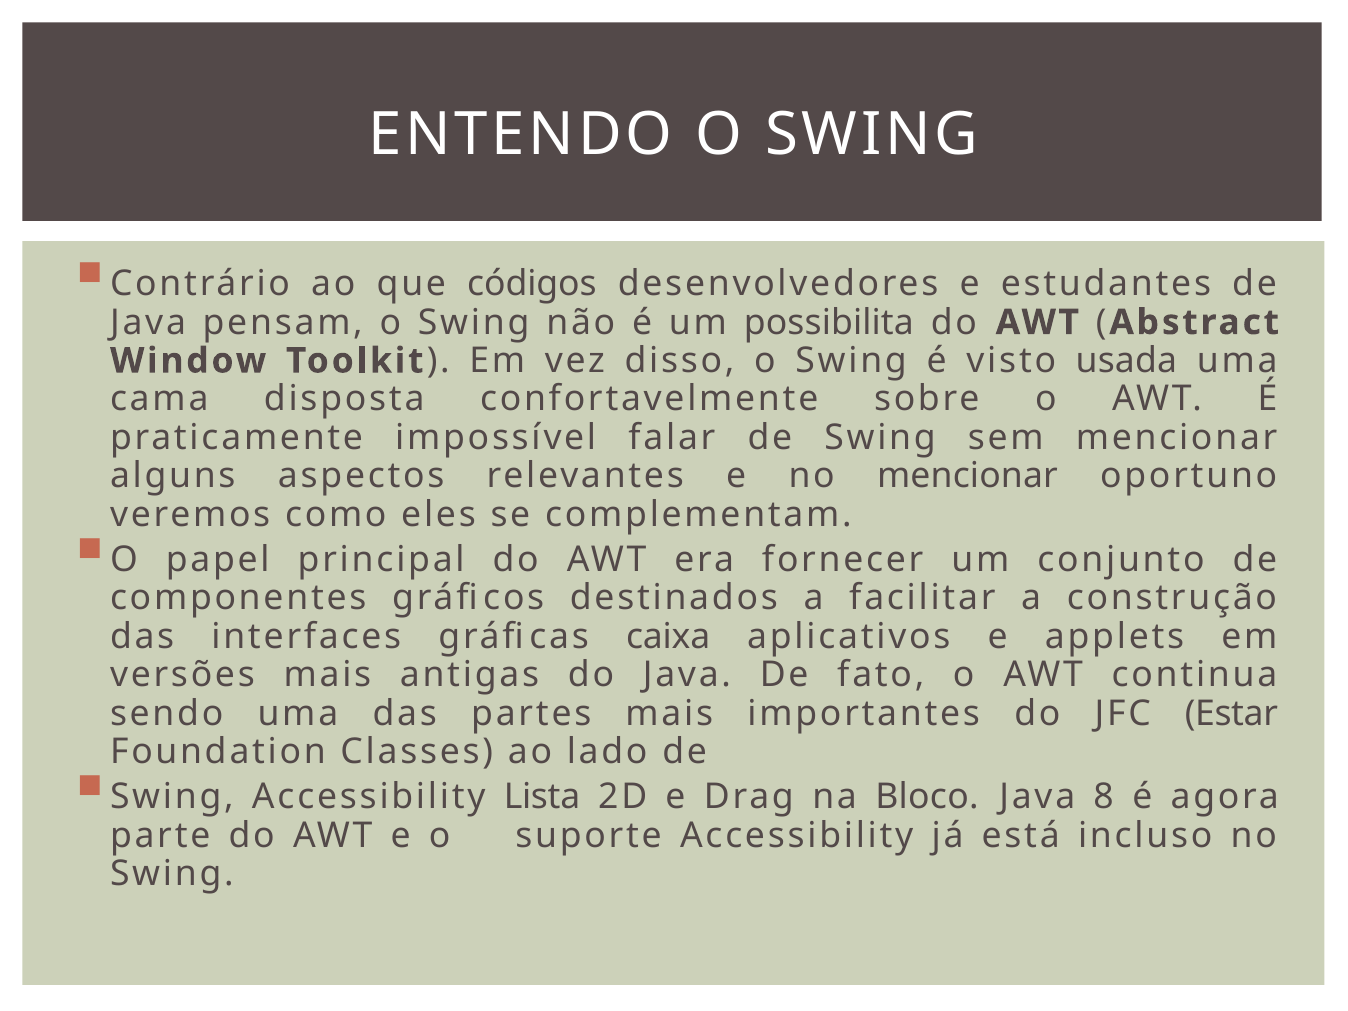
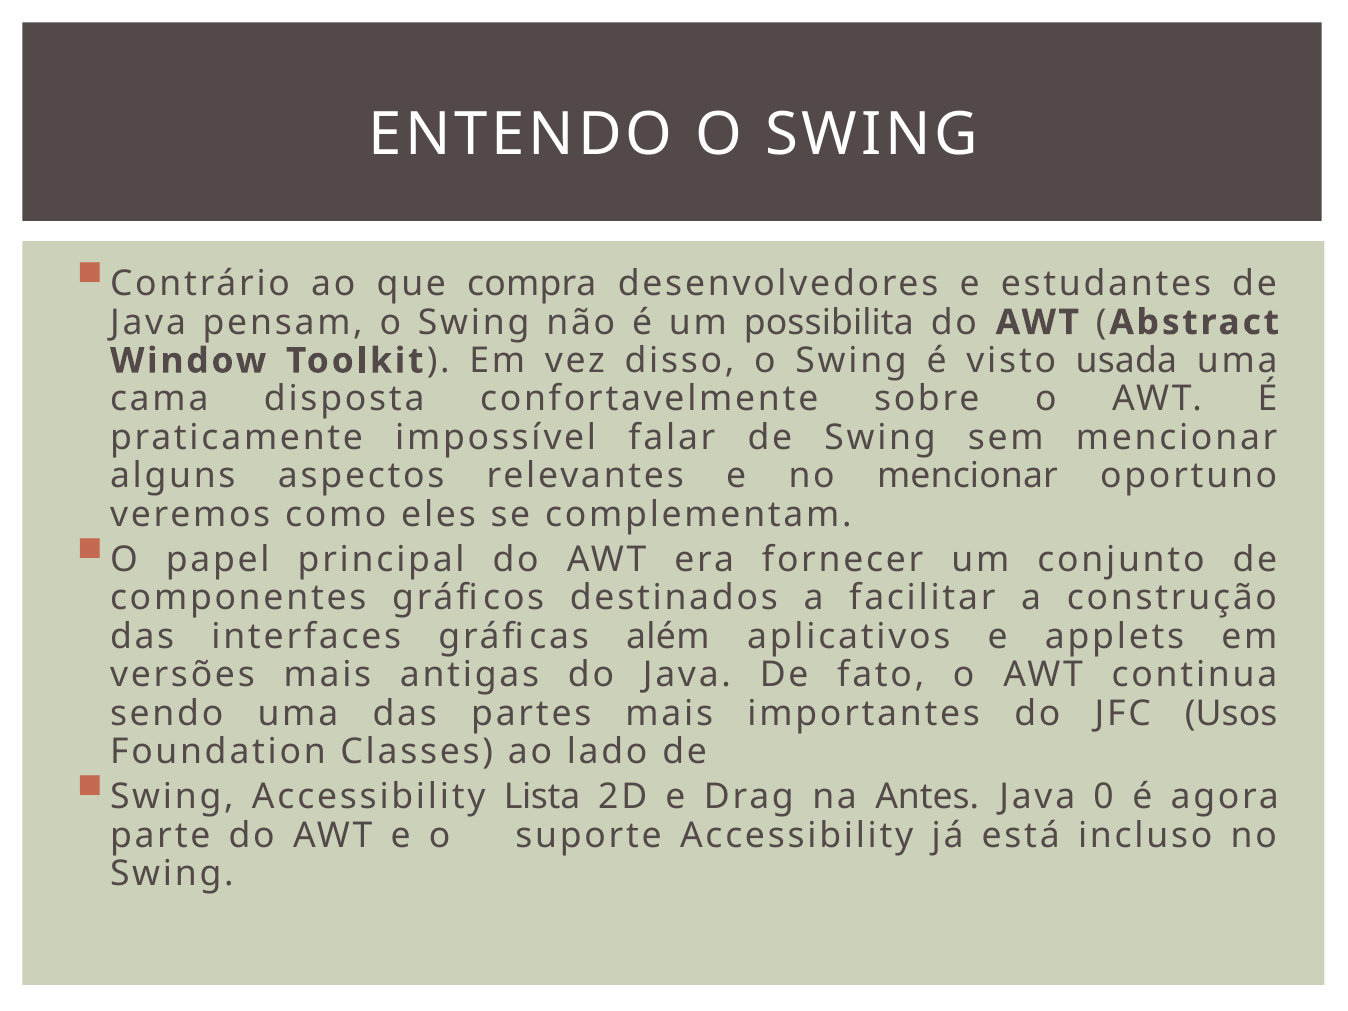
códigos: códigos -> compra
caixa: caixa -> além
Estar: Estar -> Usos
Bloco: Bloco -> Antes
8: 8 -> 0
